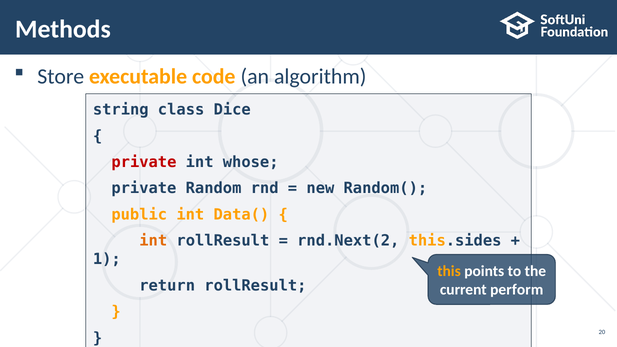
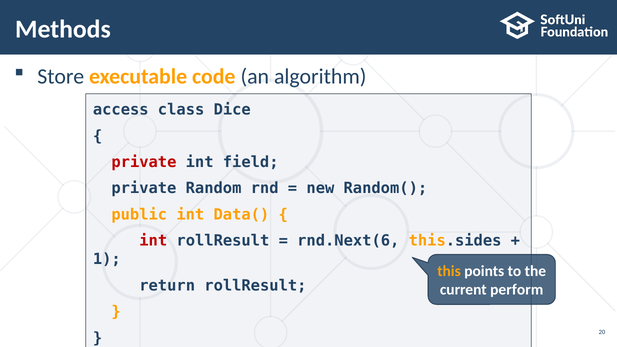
string: string -> access
whose: whose -> field
int at (153, 241) colour: orange -> red
rnd.Next(2: rnd.Next(2 -> rnd.Next(6
